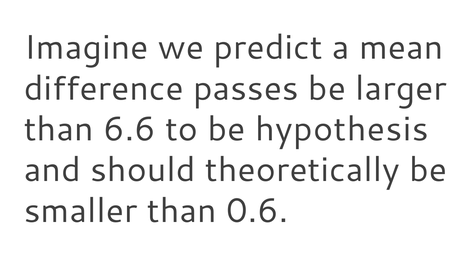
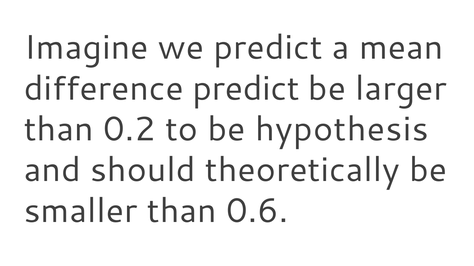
difference passes: passes -> predict
6.6: 6.6 -> 0.2
